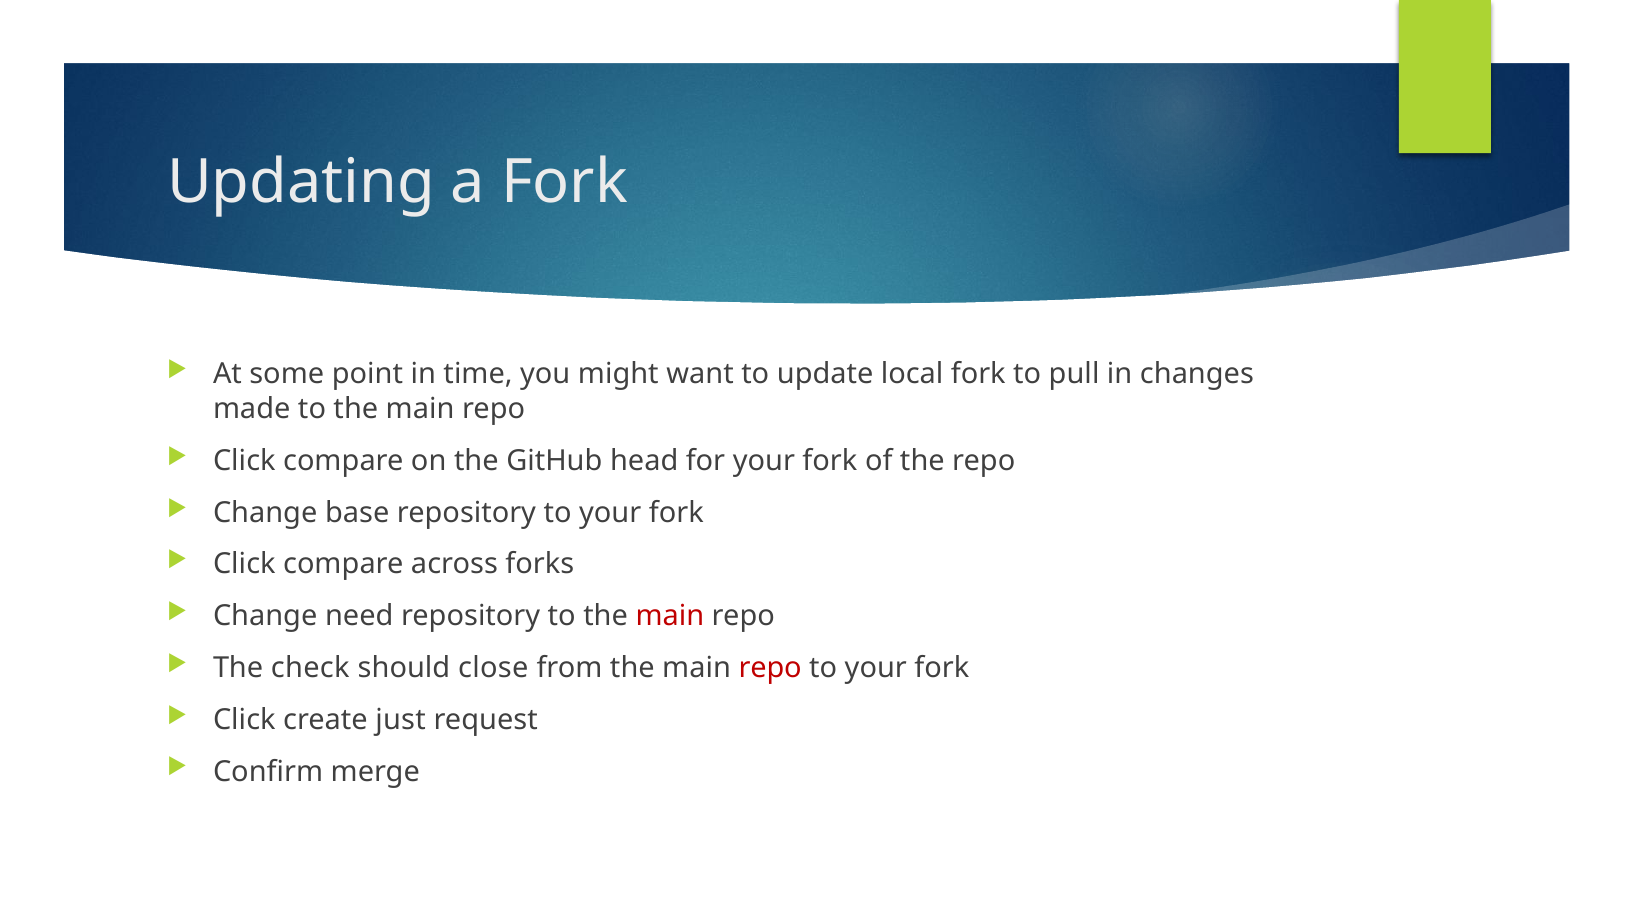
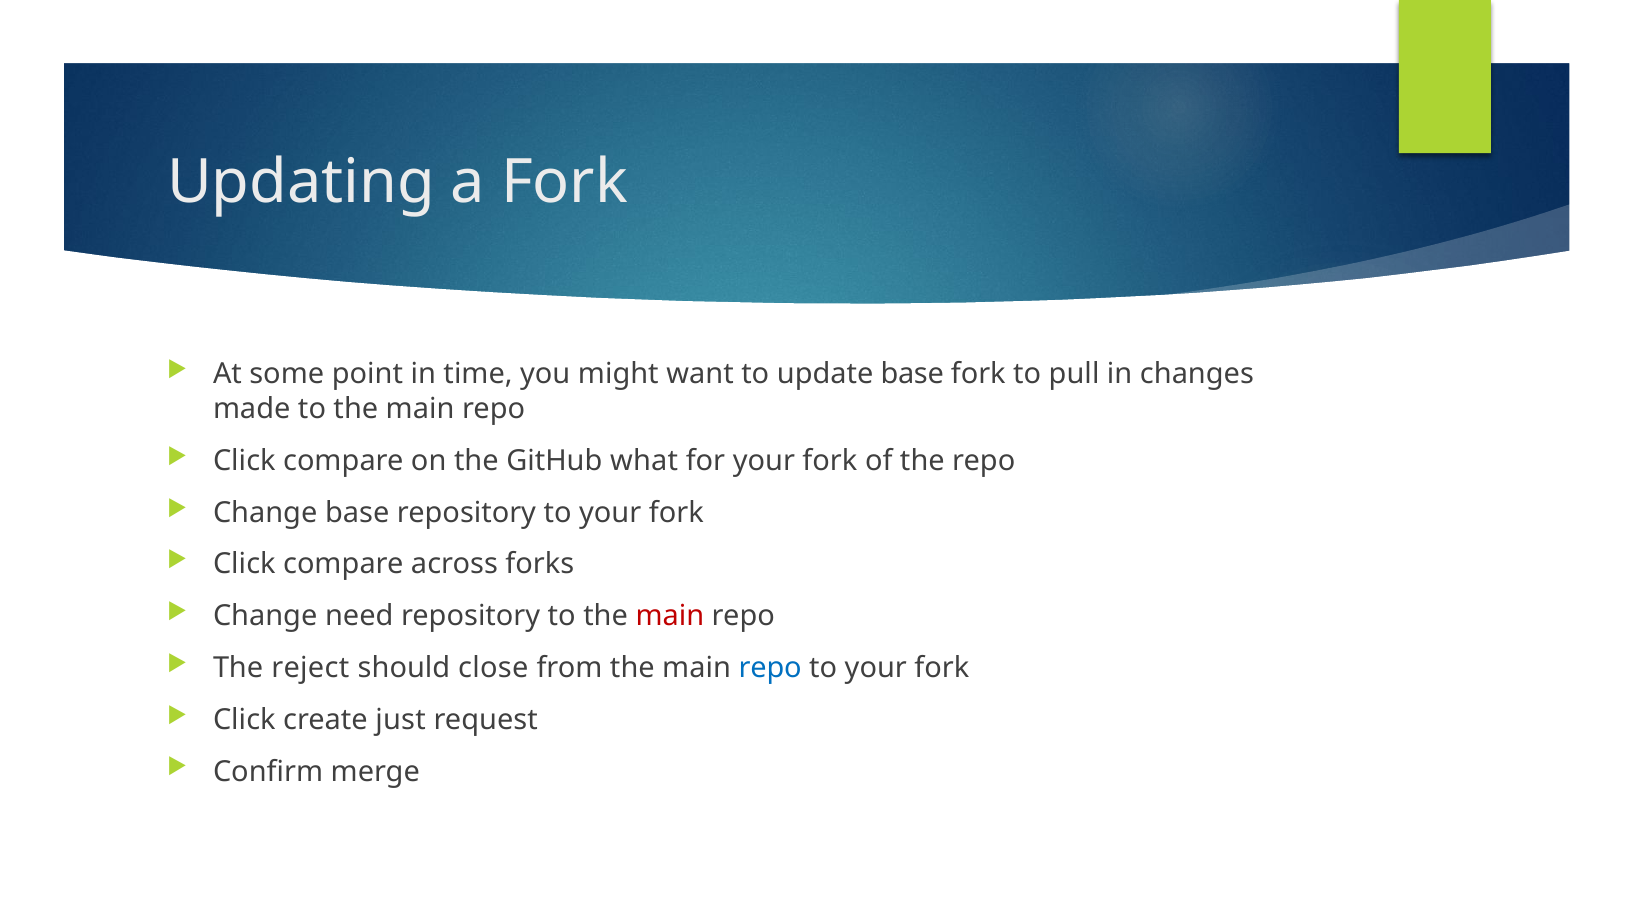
update local: local -> base
head: head -> what
check: check -> reject
repo at (770, 668) colour: red -> blue
